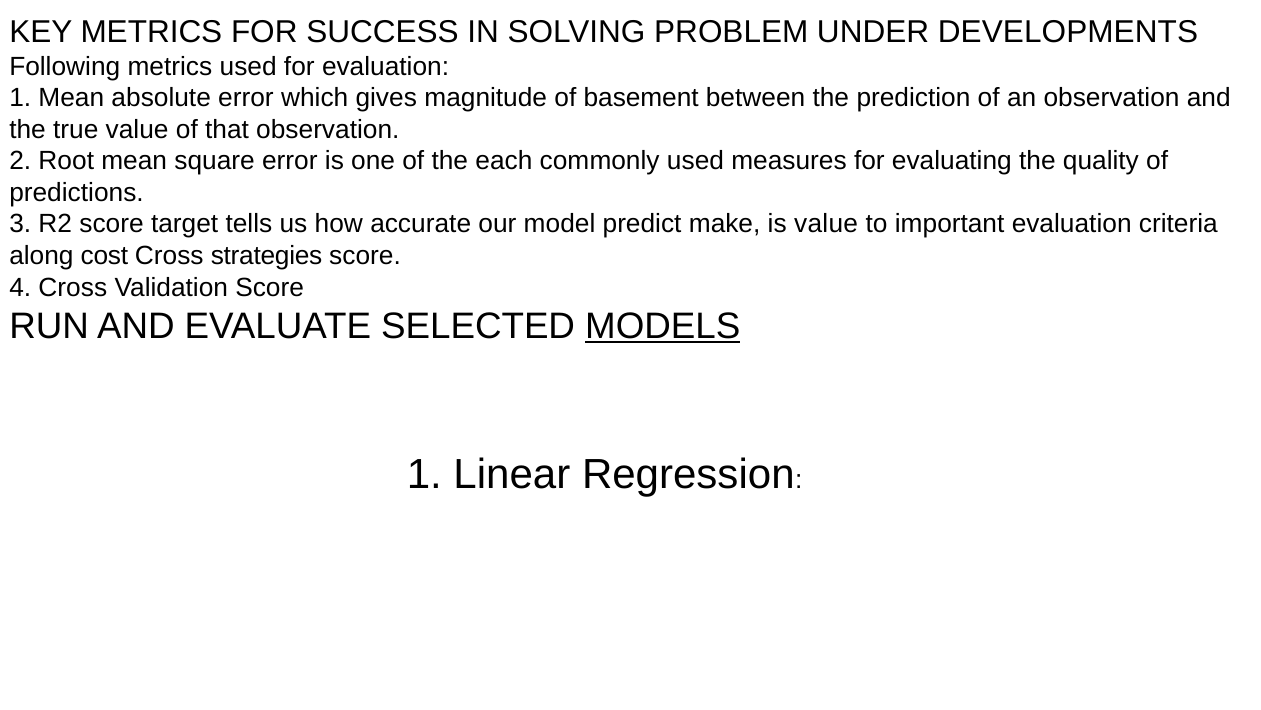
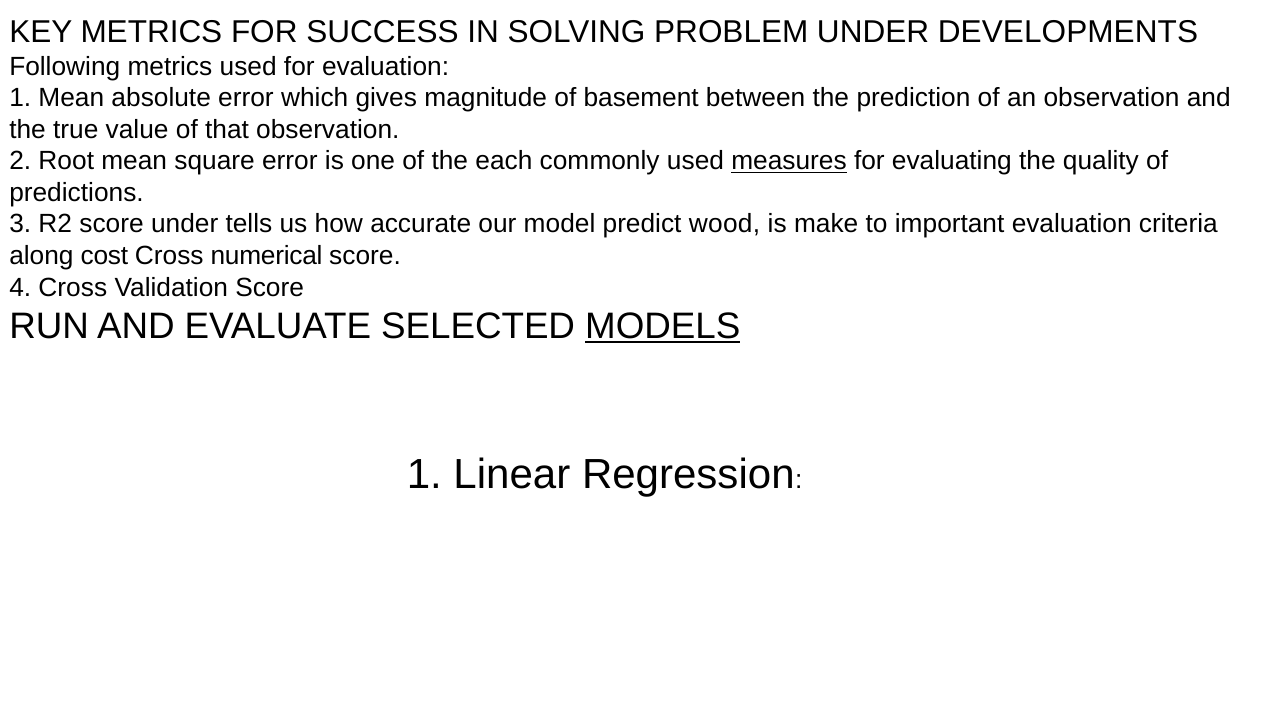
measures underline: none -> present
score target: target -> under
make: make -> wood
is value: value -> make
strategies: strategies -> numerical
